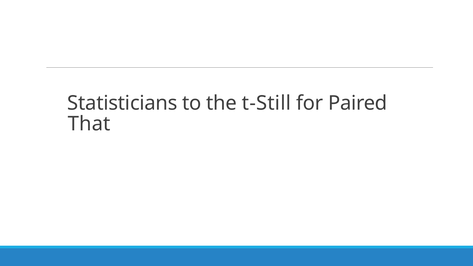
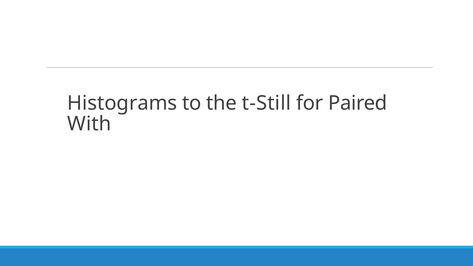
Statisticians: Statisticians -> Histograms
That: That -> With
